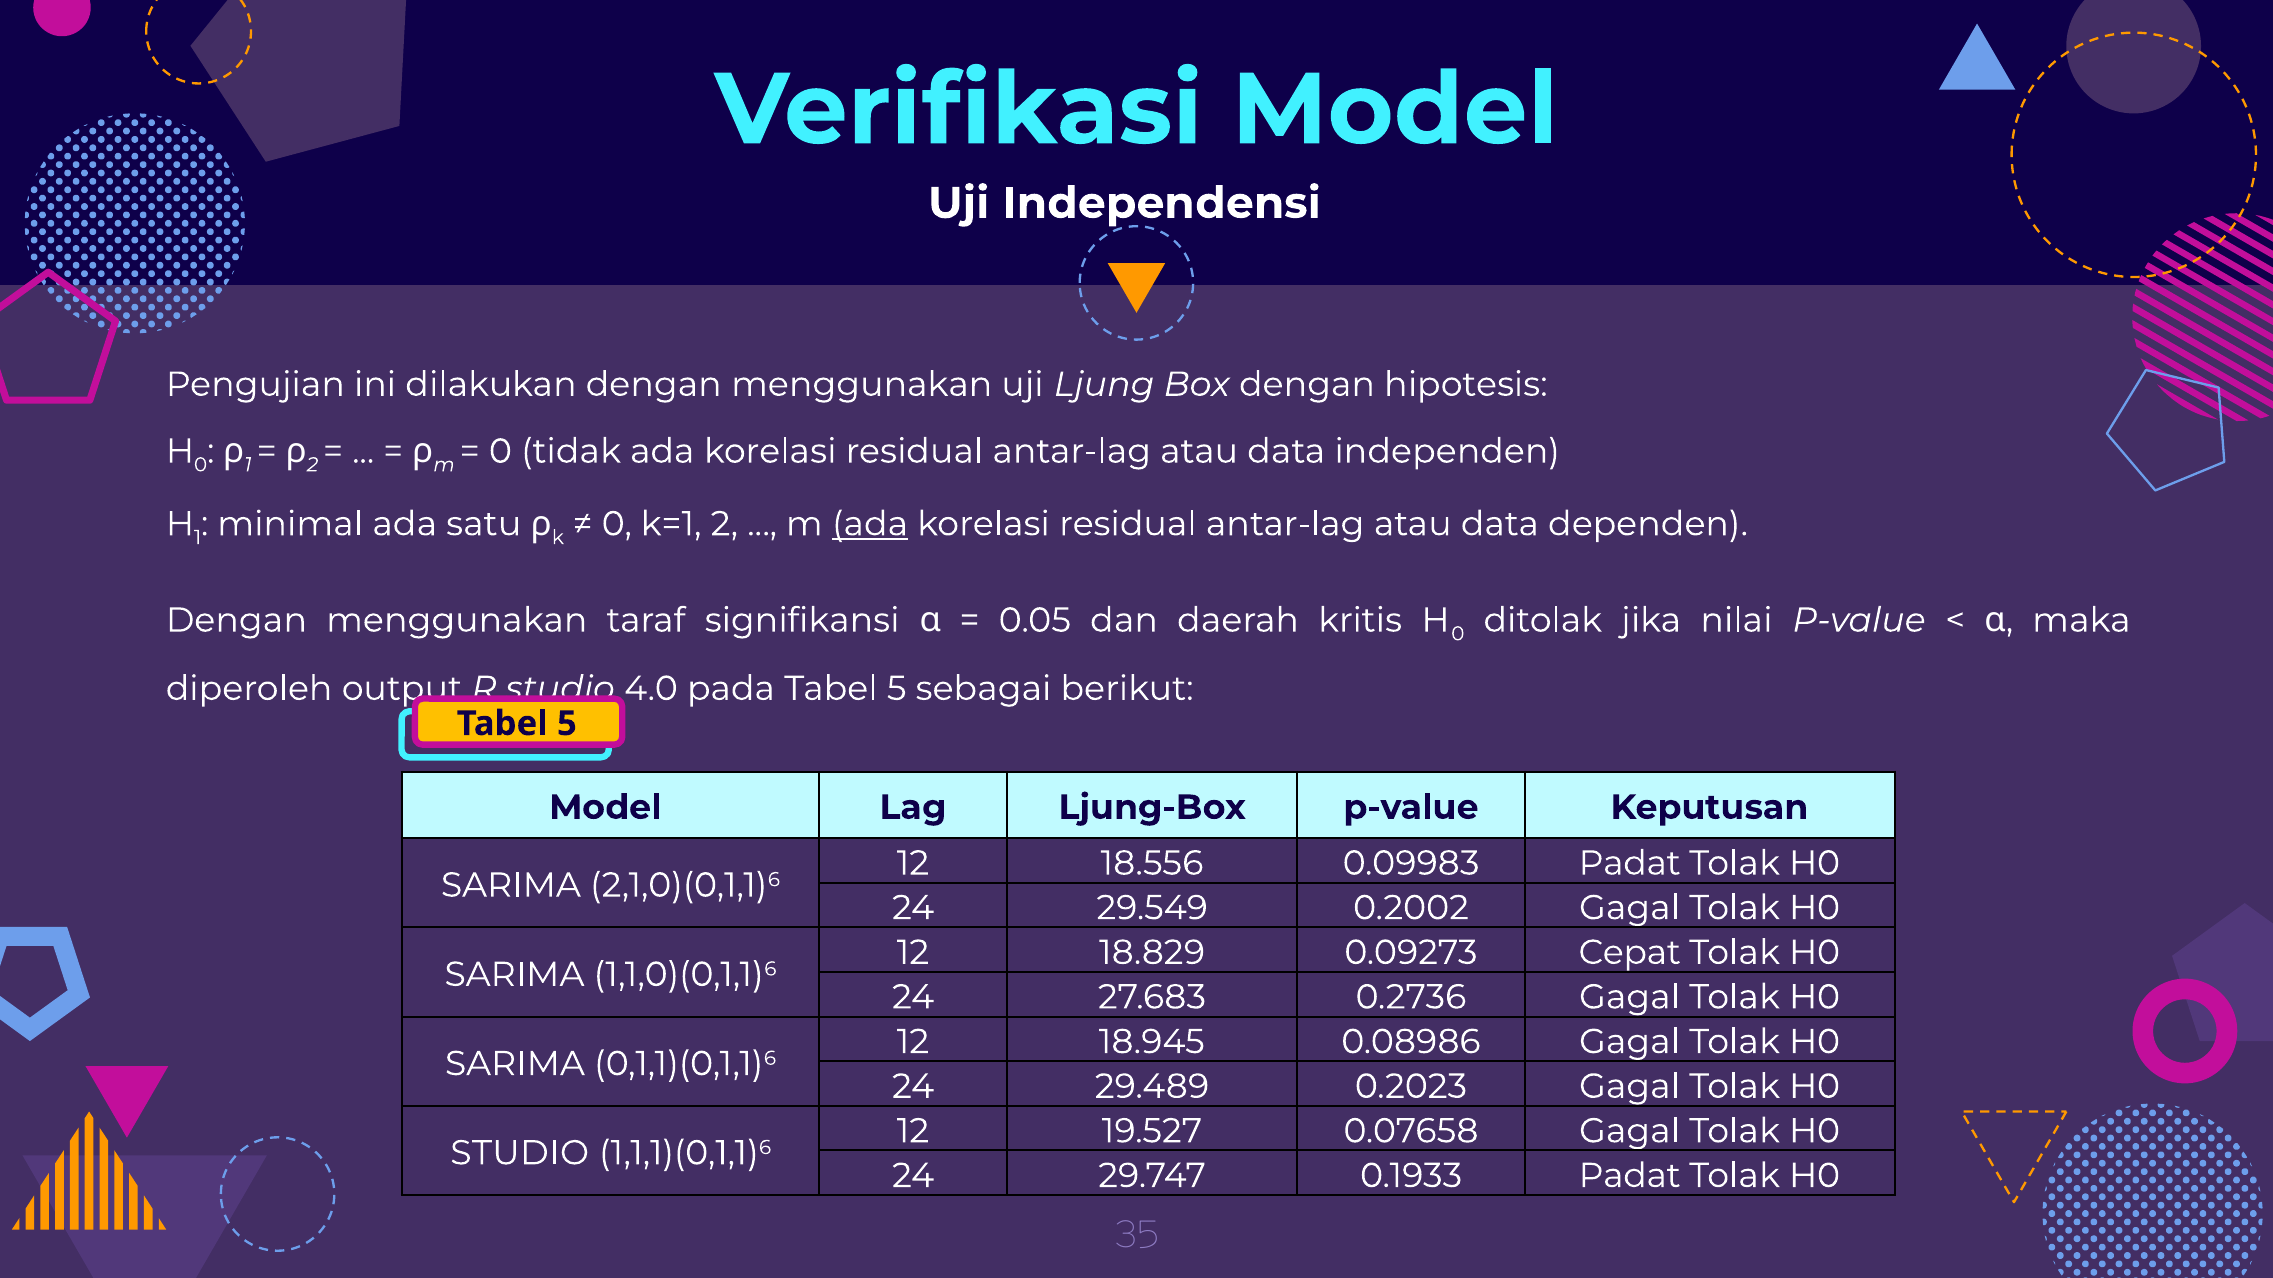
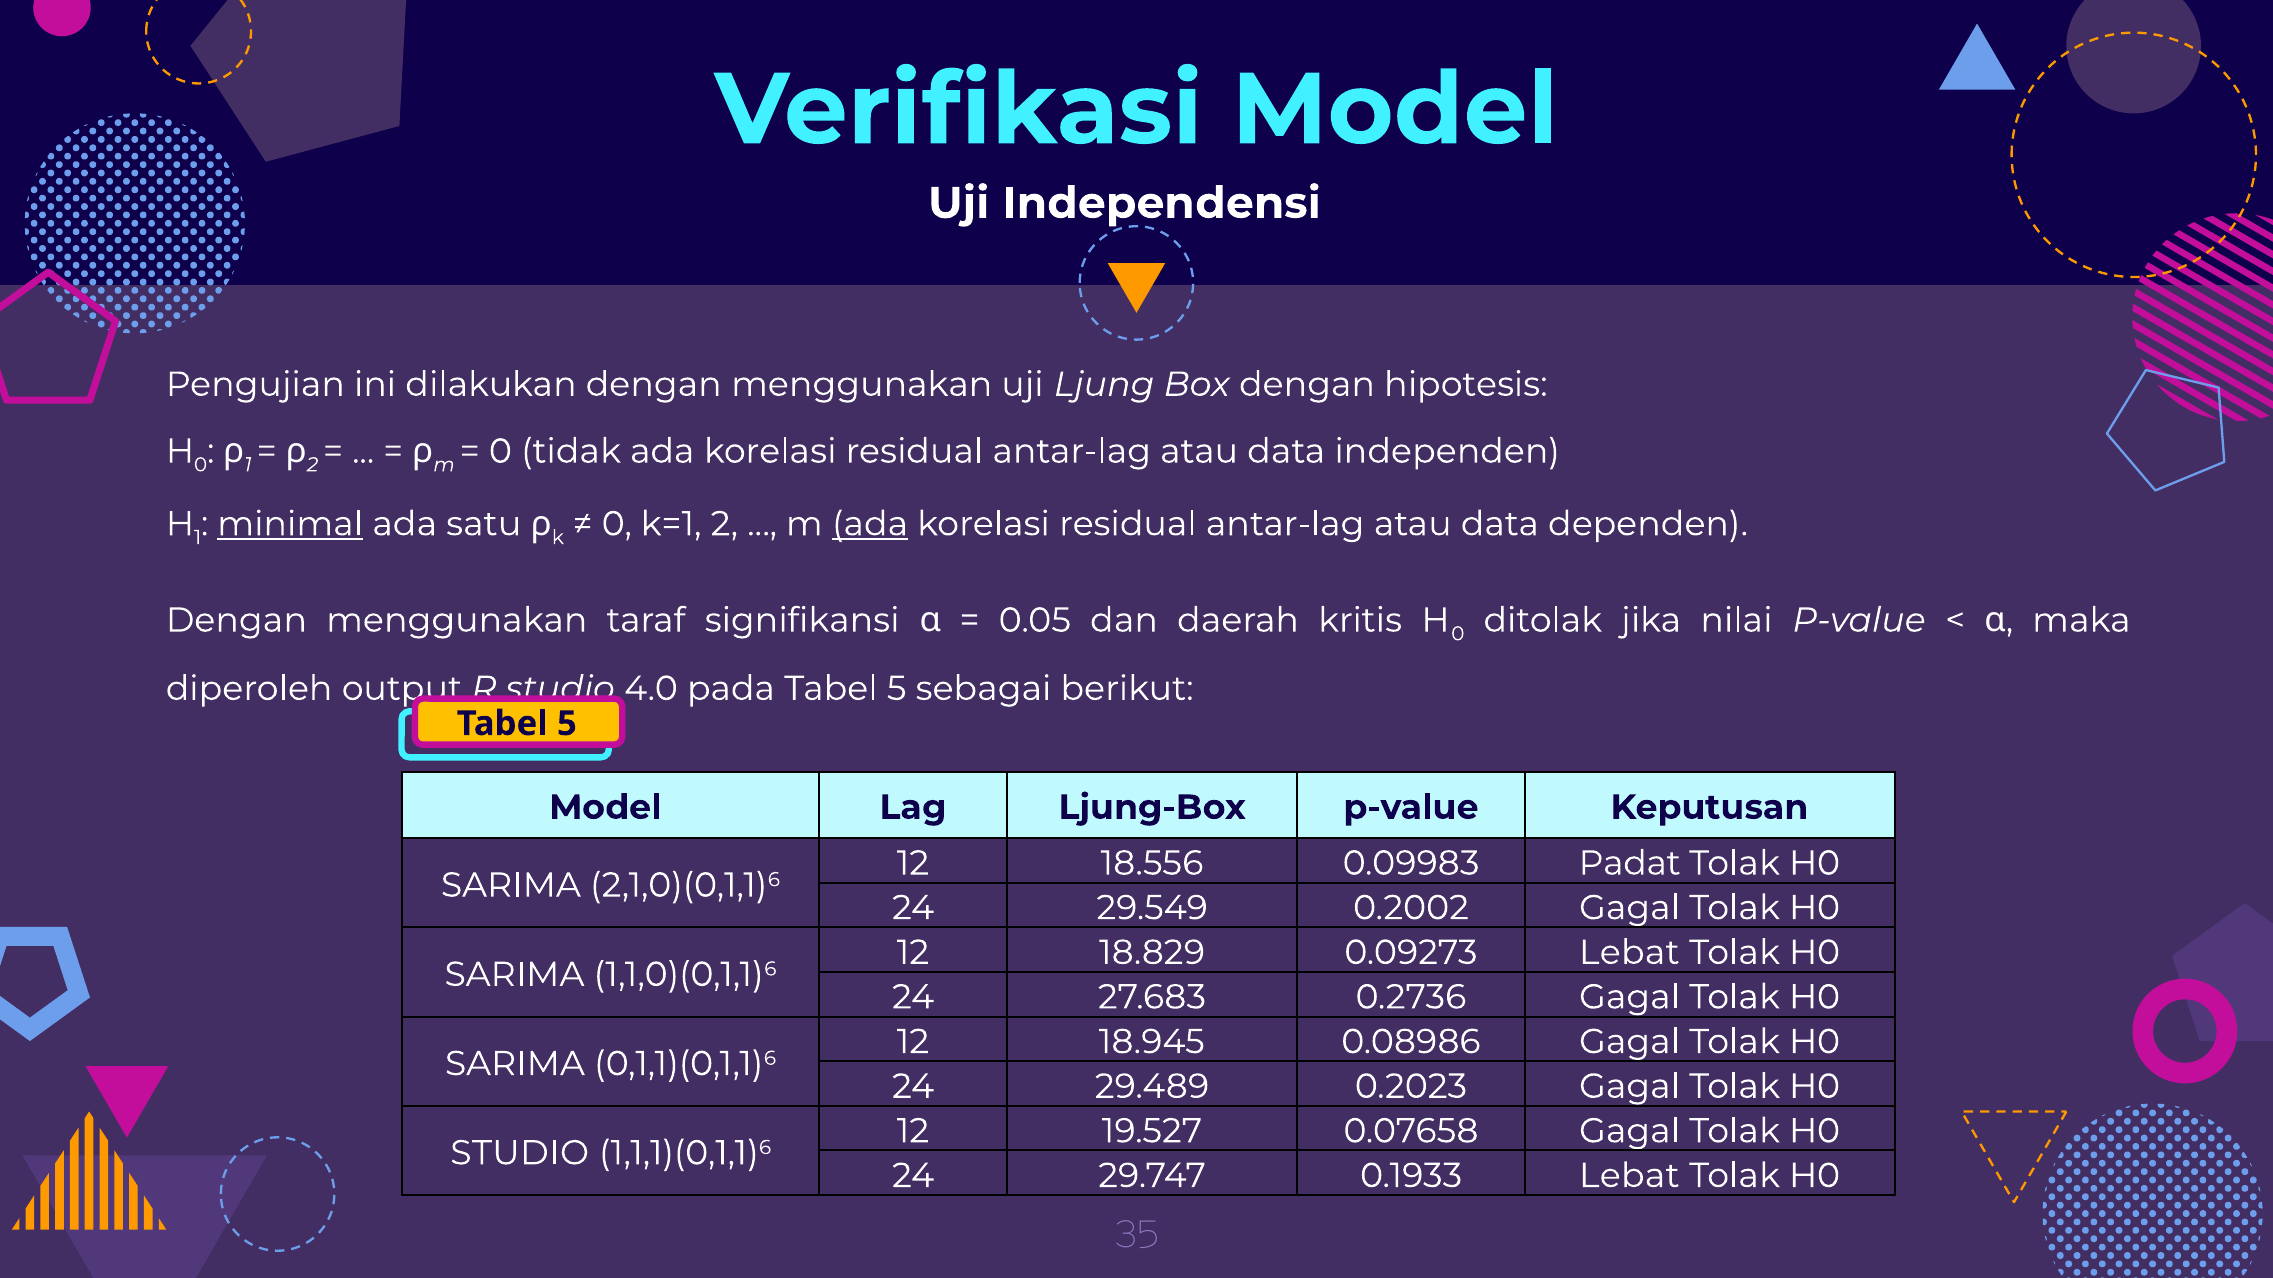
minimal underline: none -> present
0.09273 Cepat: Cepat -> Lebat
0.1933 Padat: Padat -> Lebat
